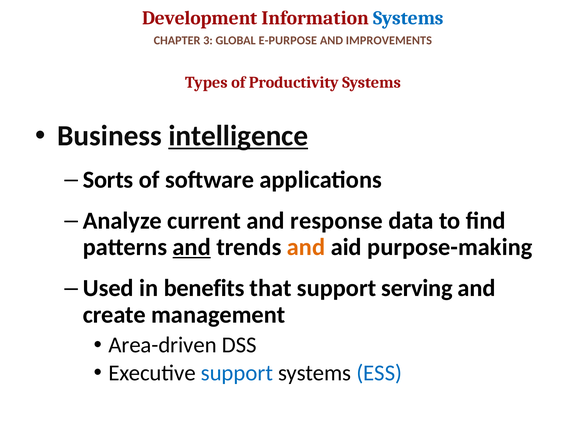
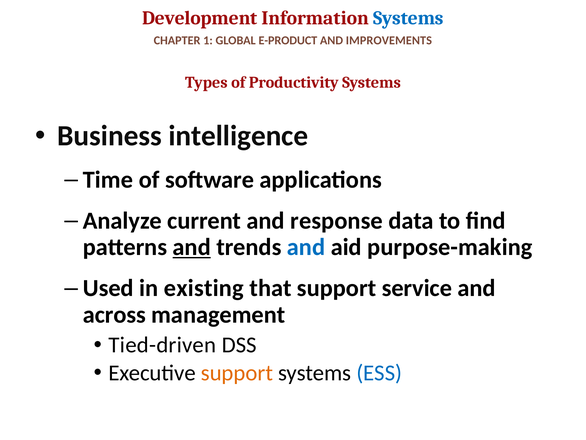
3: 3 -> 1
E-PURPOSE: E-PURPOSE -> E-PRODUCT
intelligence underline: present -> none
Sorts: Sorts -> Time
and at (306, 247) colour: orange -> blue
benefits: benefits -> existing
serving: serving -> service
create: create -> across
Area-driven: Area-driven -> Tied-driven
support at (237, 373) colour: blue -> orange
